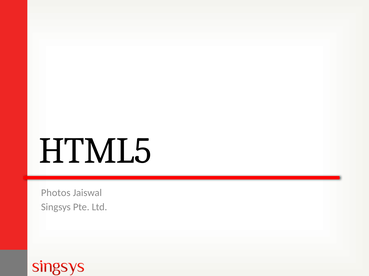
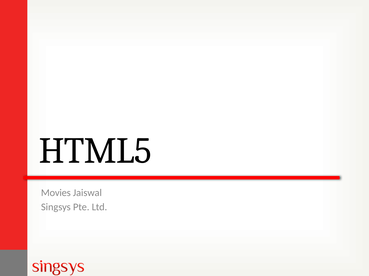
Photos: Photos -> Movies
